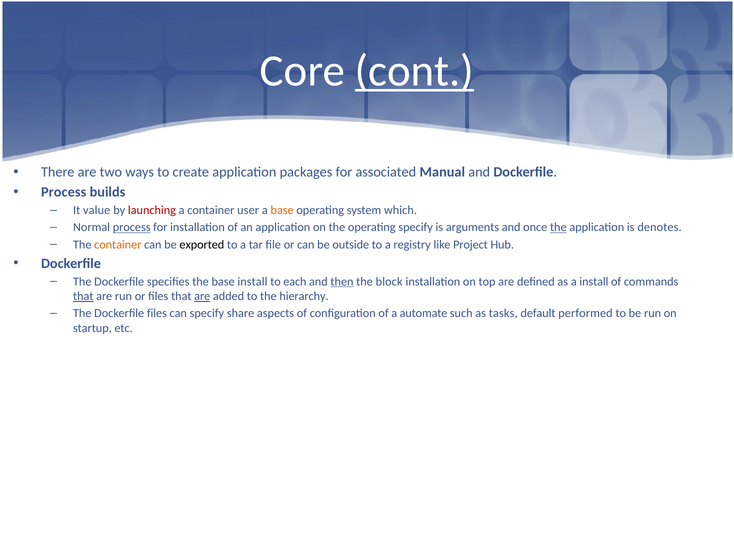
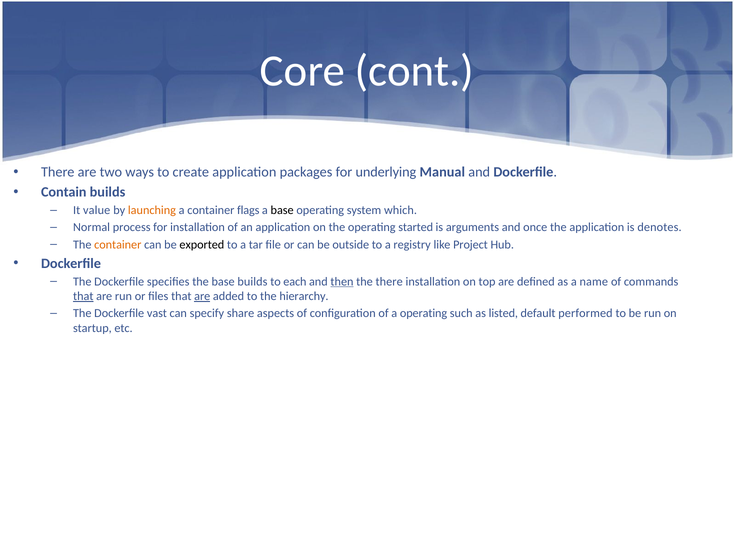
cont underline: present -> none
associated: associated -> underlying
Process at (64, 192): Process -> Contain
launching colour: red -> orange
user: user -> flags
base at (282, 210) colour: orange -> black
process at (132, 228) underline: present -> none
operating specify: specify -> started
the at (558, 228) underline: present -> none
base install: install -> builds
the block: block -> there
a install: install -> name
Dockerfile files: files -> vast
a automate: automate -> operating
tasks: tasks -> listed
